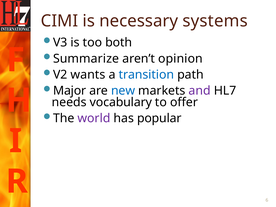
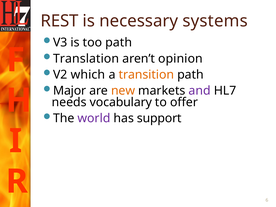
CIMI: CIMI -> REST
too both: both -> path
Summarize: Summarize -> Translation
wants: wants -> which
transition colour: blue -> orange
new colour: blue -> orange
popular: popular -> support
